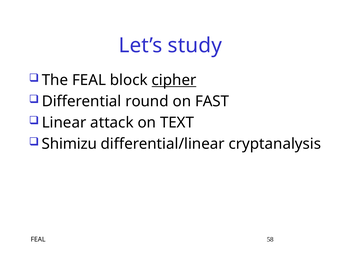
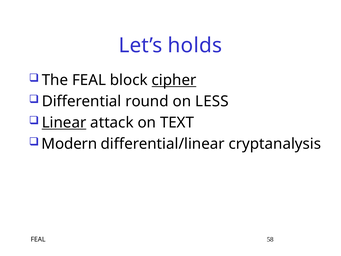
study: study -> holds
FAST: FAST -> LESS
Linear underline: none -> present
Shimizu: Shimizu -> Modern
